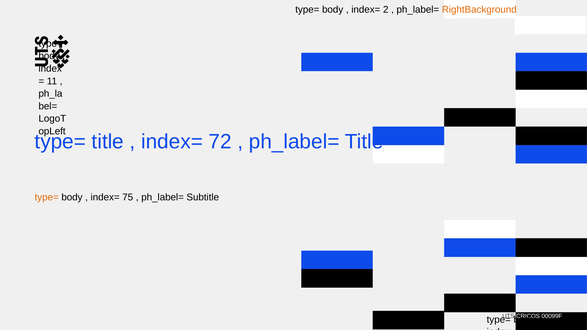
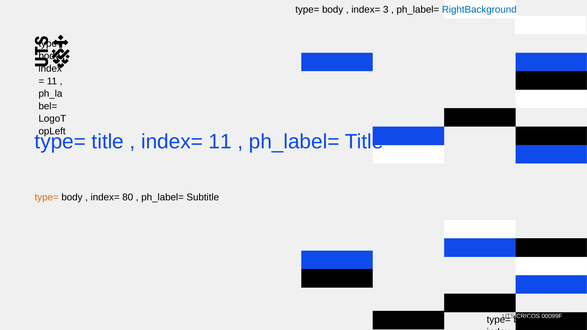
2: 2 -> 3
RightBackground colour: orange -> blue
index= 72: 72 -> 11
75: 75 -> 80
